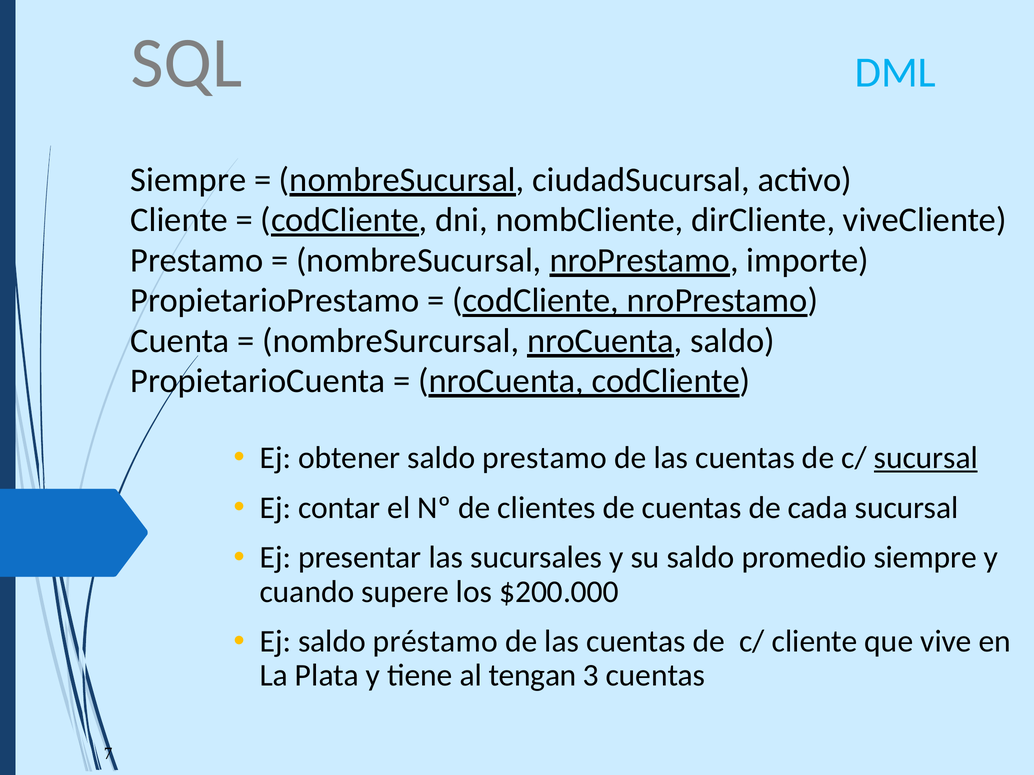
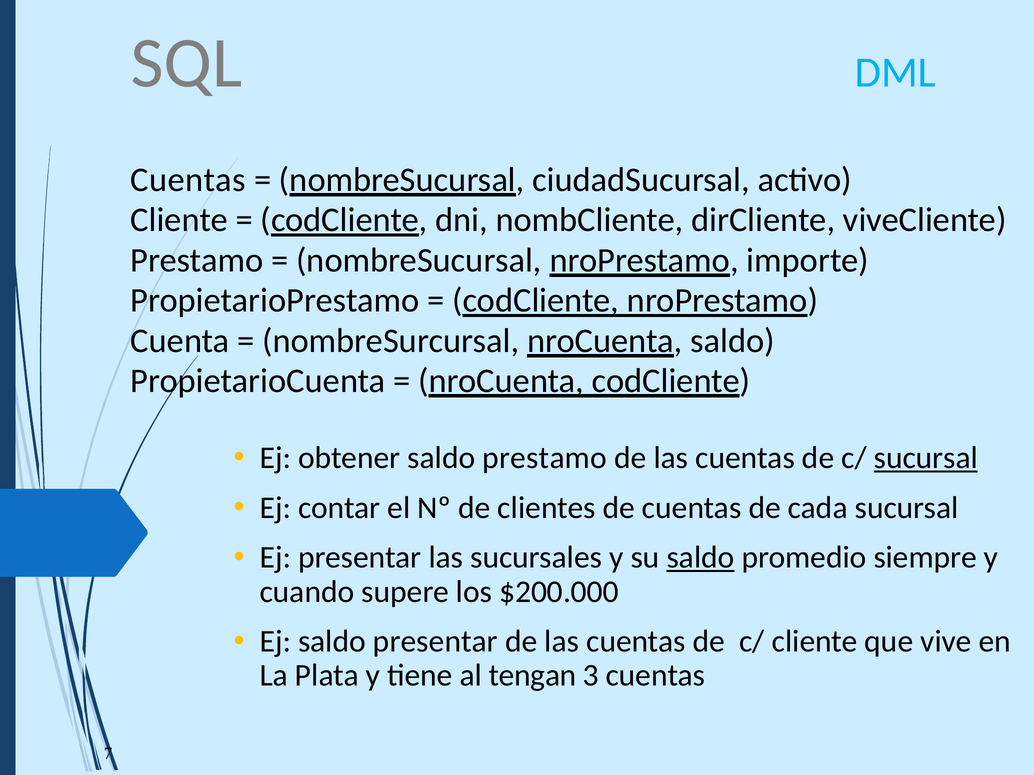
Siempre at (188, 180): Siempre -> Cuentas
saldo at (701, 558) underline: none -> present
saldo préstamo: préstamo -> presentar
